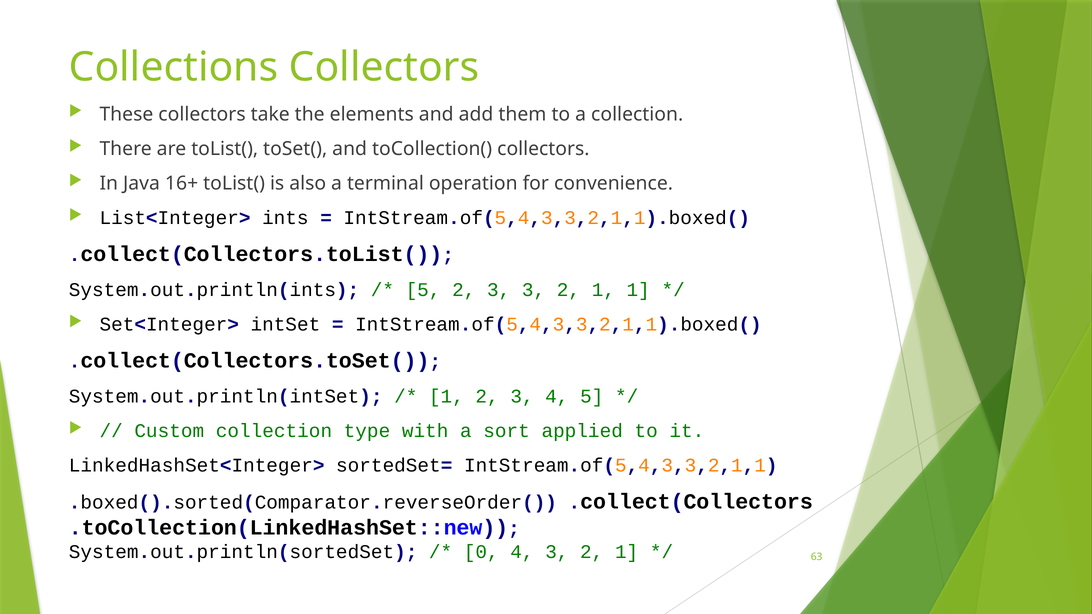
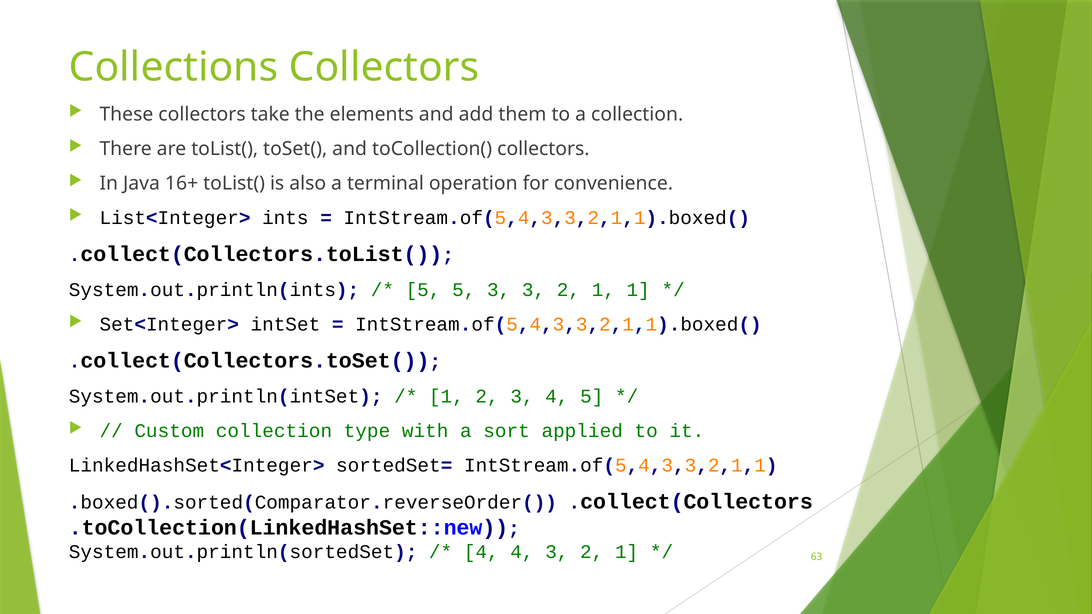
5 2: 2 -> 5
0 at (481, 552): 0 -> 4
